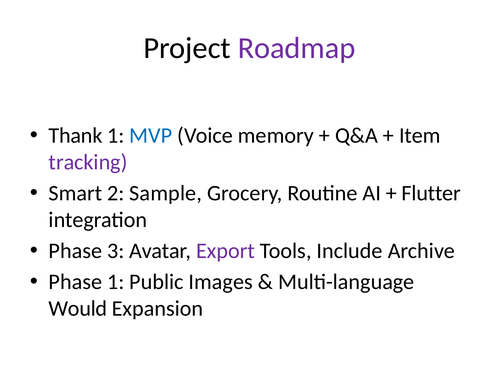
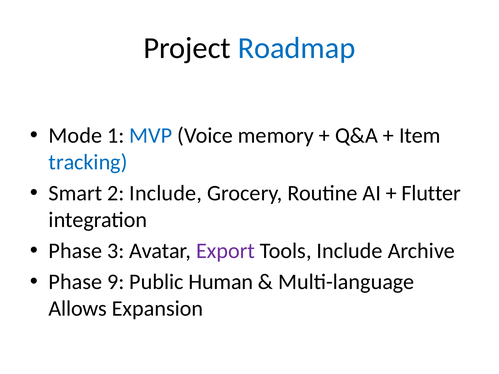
Roadmap colour: purple -> blue
Thank: Thank -> Mode
tracking colour: purple -> blue
2 Sample: Sample -> Include
Phase 1: 1 -> 9
Images: Images -> Human
Would: Would -> Allows
